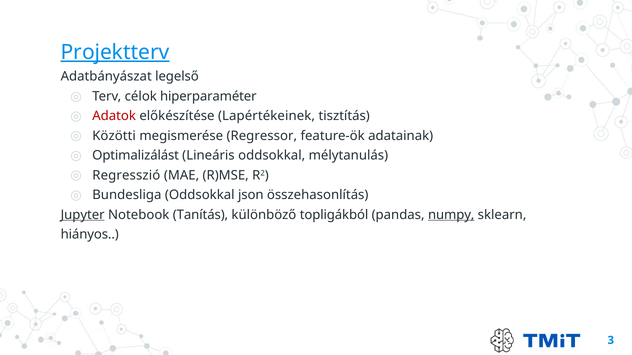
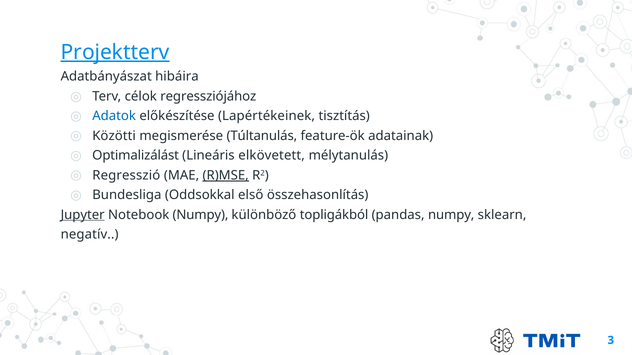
legelső: legelső -> hibáira
hiperparaméter: hiperparaméter -> regressziójához
Adatok colour: red -> blue
Regressor: Regressor -> Túltanulás
Lineáris oddsokkal: oddsokkal -> elkövetett
R)MSE underline: none -> present
json: json -> első
Notebook Tanítás: Tanítás -> Numpy
numpy at (451, 215) underline: present -> none
hiányos: hiányos -> negatív
